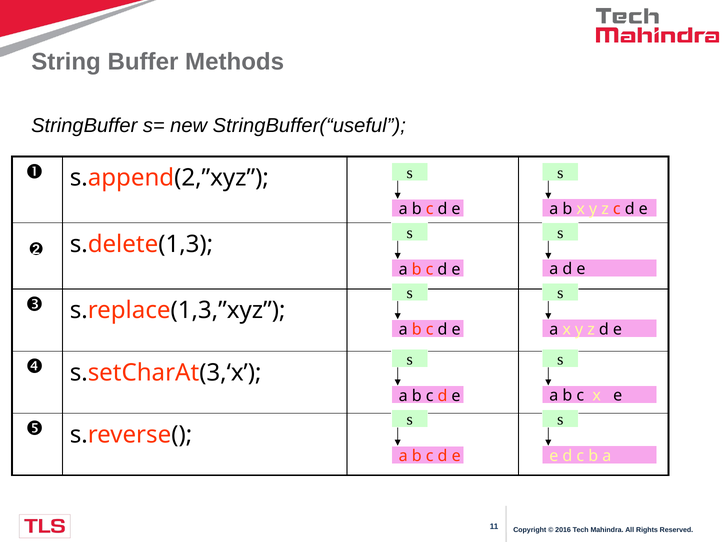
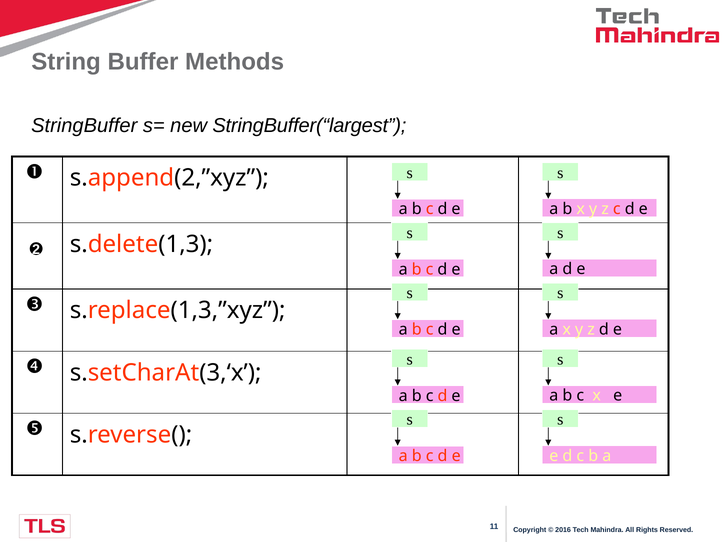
StringBuffer(“useful: StringBuffer(“useful -> StringBuffer(“largest
